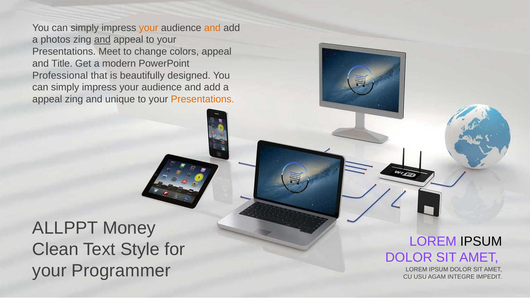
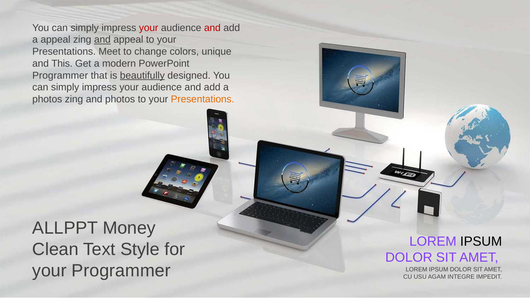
your at (149, 28) colour: orange -> red
and at (212, 28) colour: orange -> red
a photos: photos -> appeal
colors appeal: appeal -> unique
Title: Title -> This
Professional at (60, 75): Professional -> Programmer
beautifully underline: none -> present
appeal at (47, 99): appeal -> photos
and unique: unique -> photos
